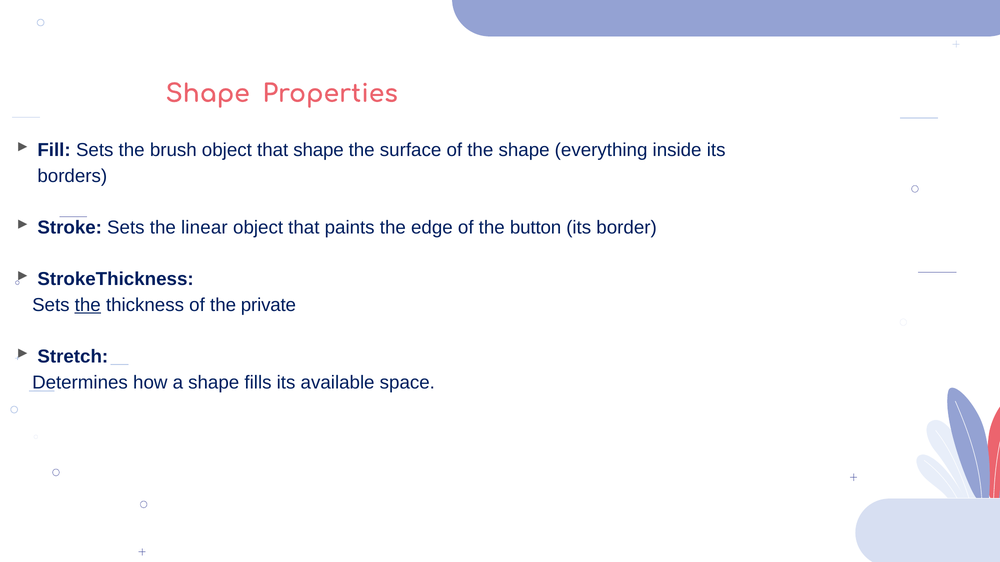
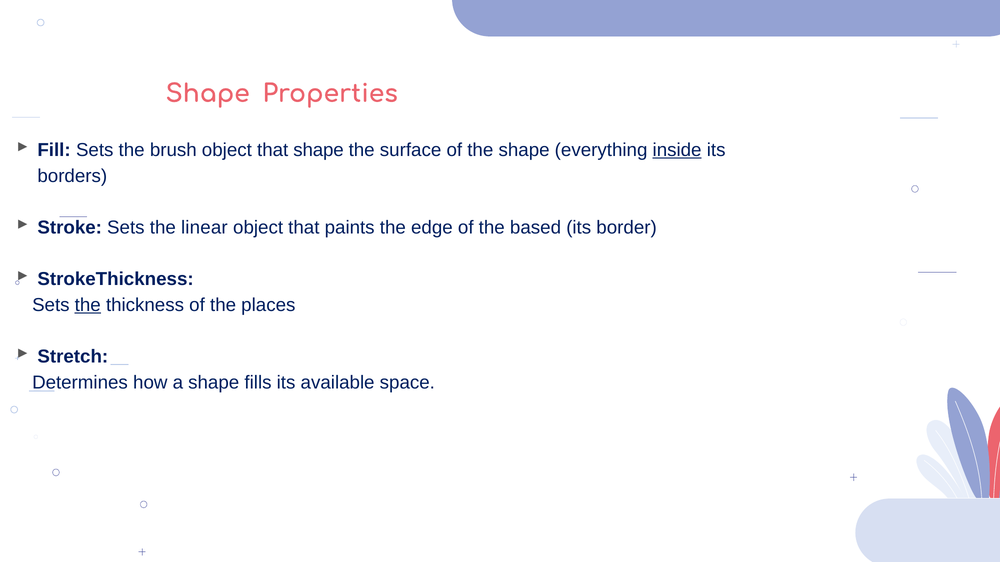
inside underline: none -> present
button: button -> based
private: private -> places
